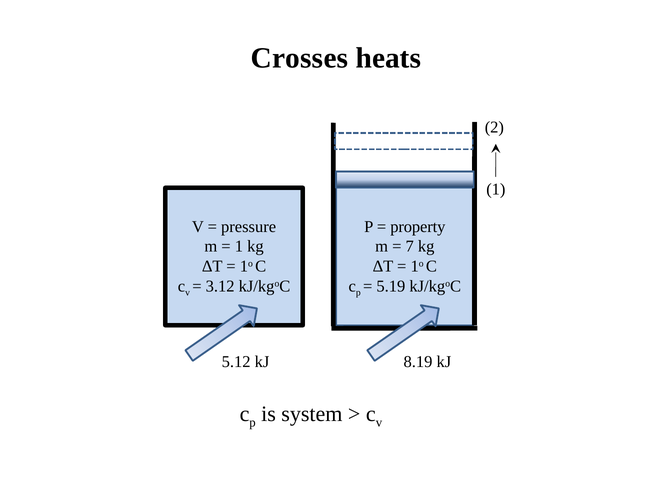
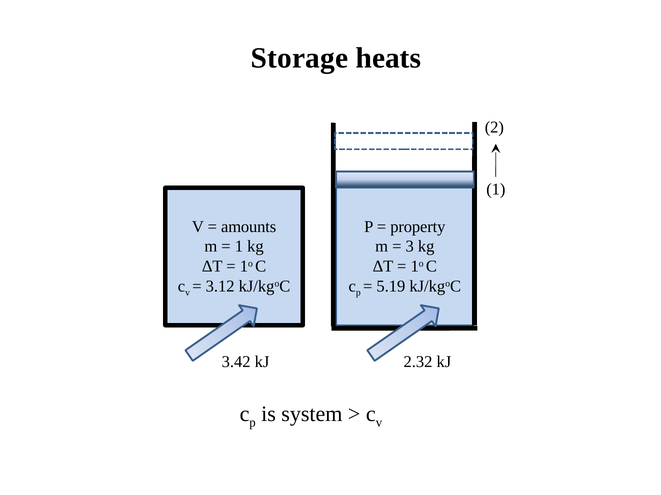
Crosses: Crosses -> Storage
pressure: pressure -> amounts
7: 7 -> 3
5.12: 5.12 -> 3.42
8.19: 8.19 -> 2.32
